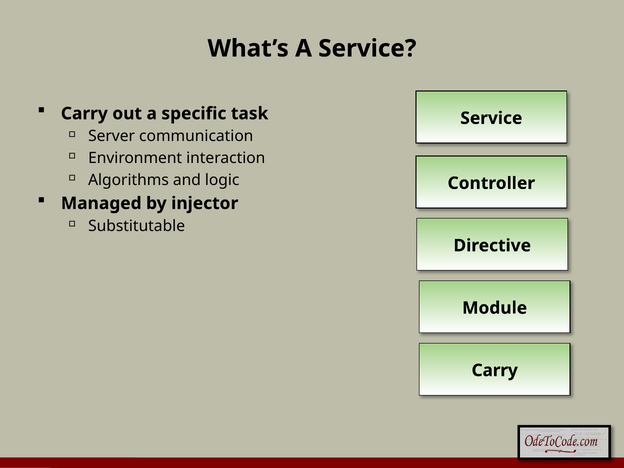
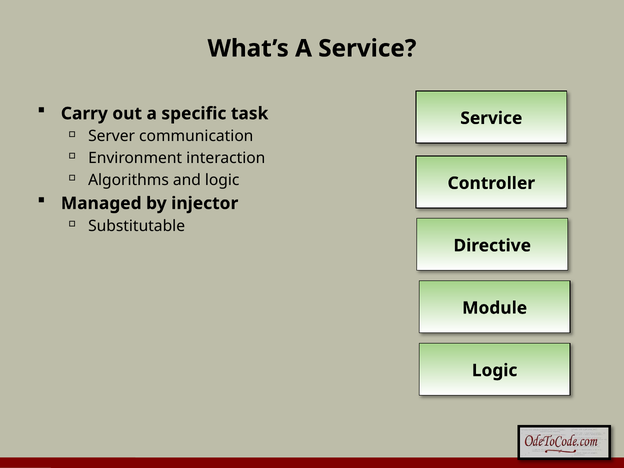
Carry at (495, 370): Carry -> Logic
